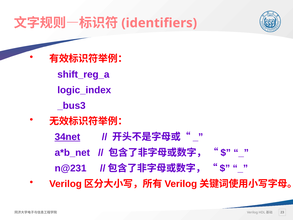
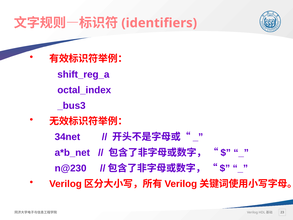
logic_index: logic_index -> octal_index
34net underline: present -> none
n@231: n@231 -> n@230
